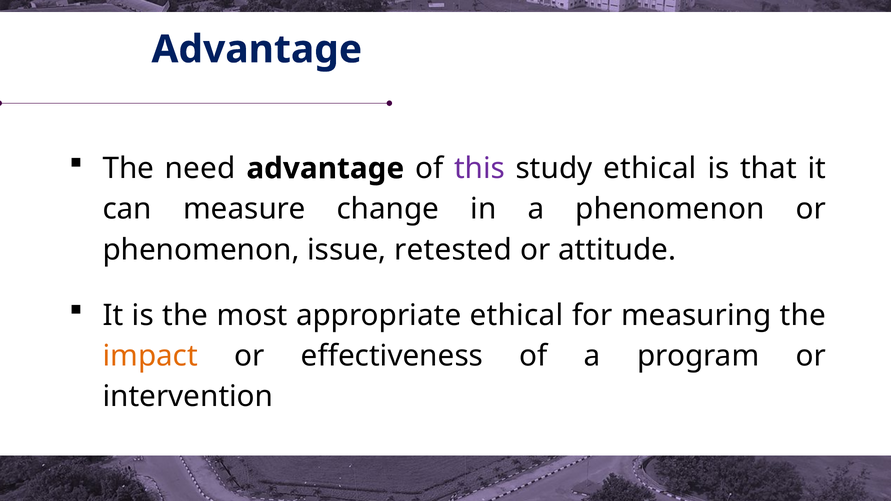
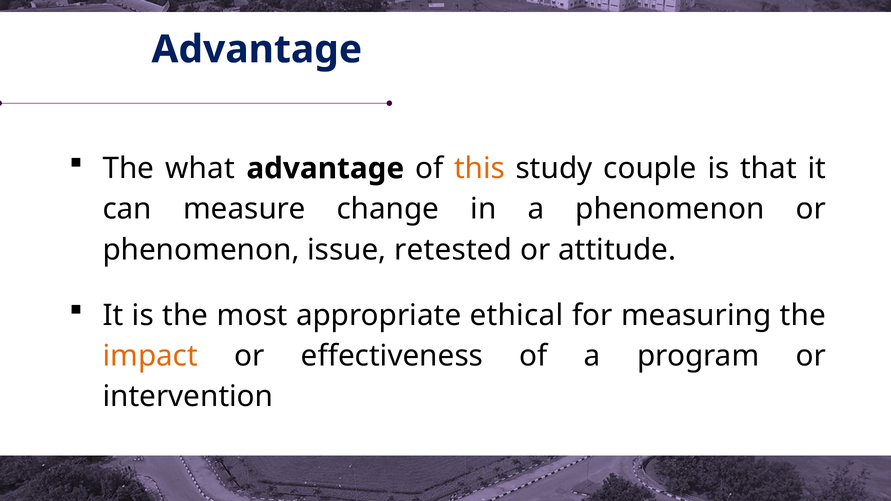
need: need -> what
this colour: purple -> orange
study ethical: ethical -> couple
